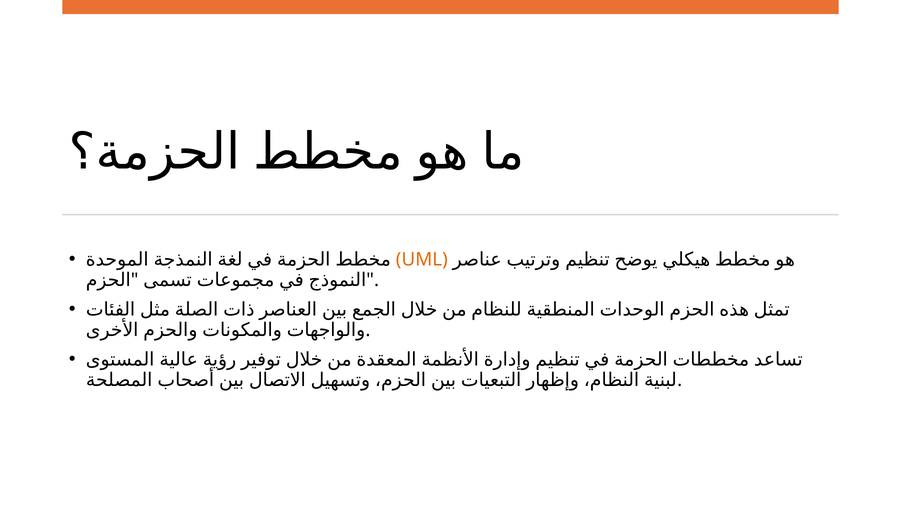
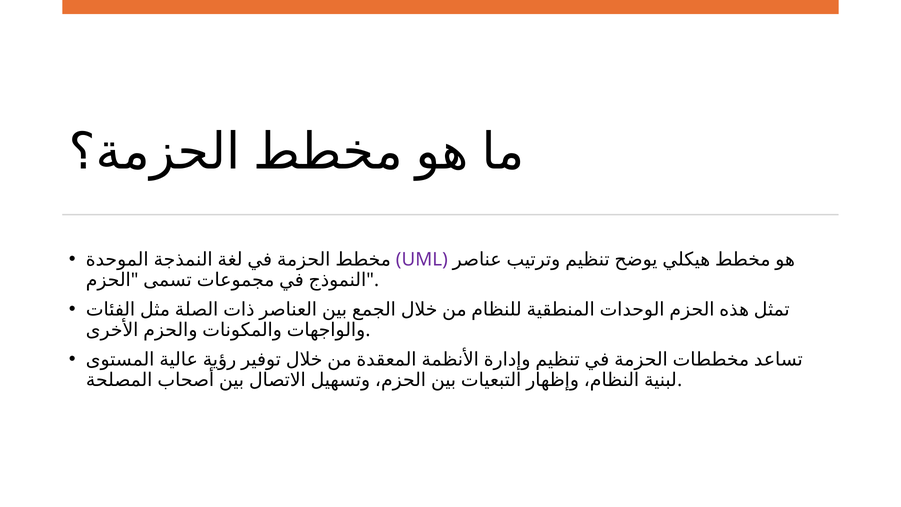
UML colour: orange -> purple
